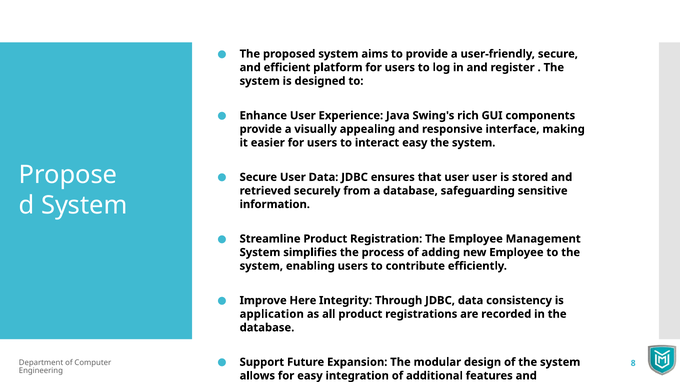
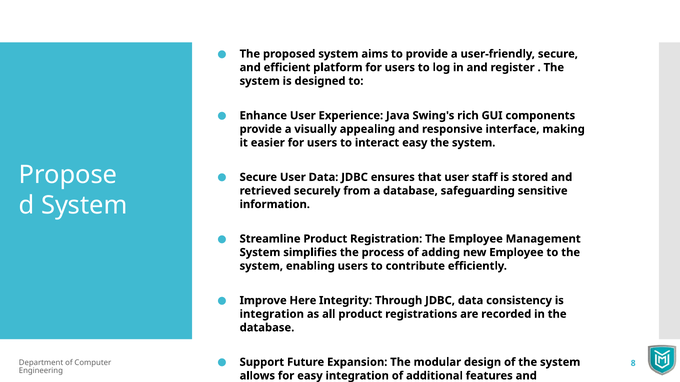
user user: user -> staff
application at (272, 314): application -> integration
